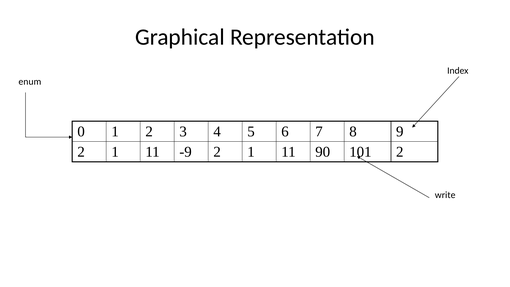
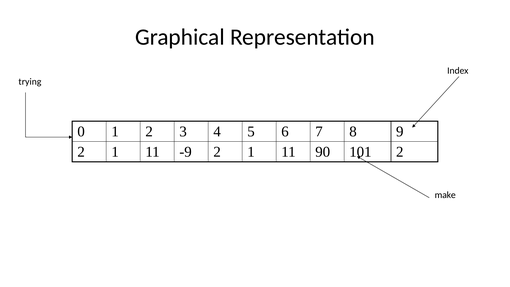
enum: enum -> trying
write: write -> make
